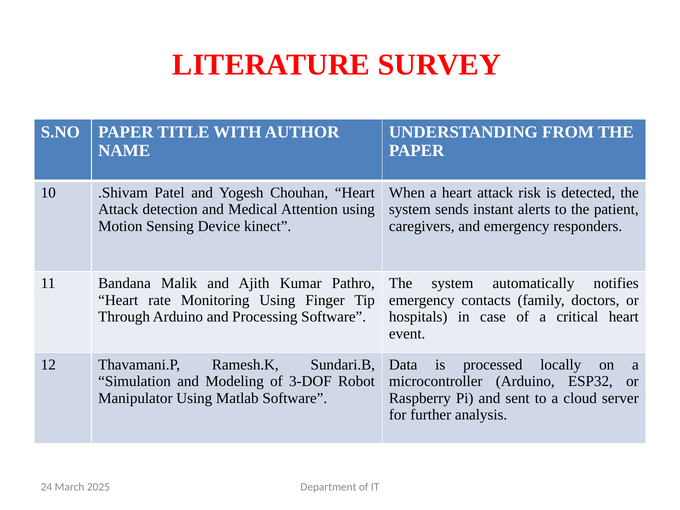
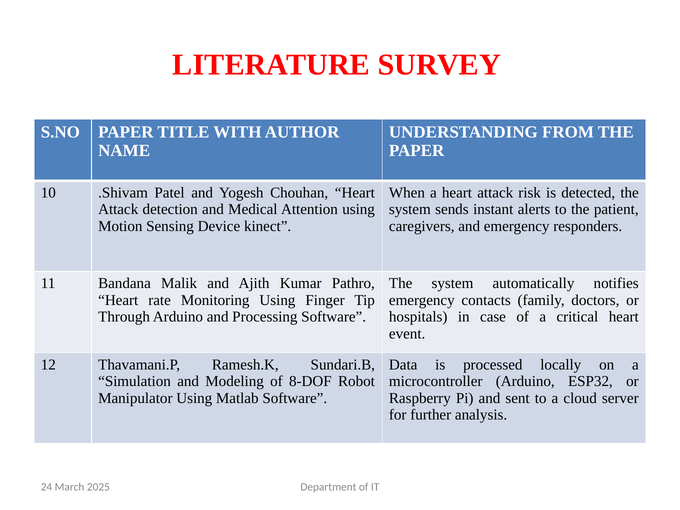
3-DOF: 3-DOF -> 8-DOF
